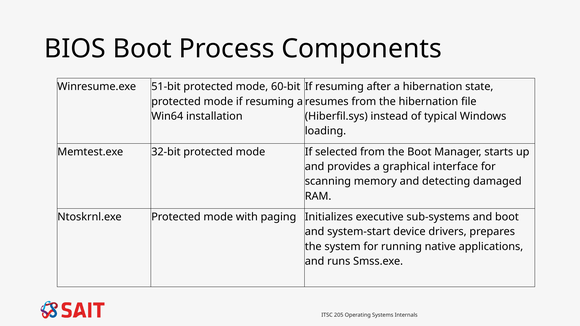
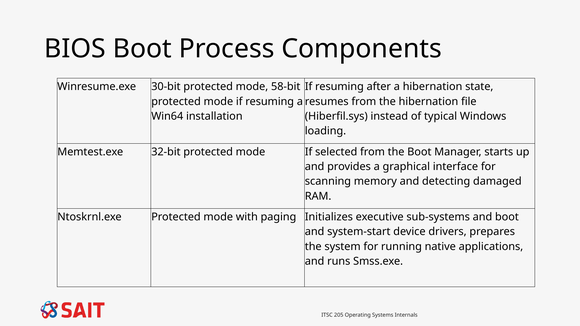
51-bit: 51-bit -> 30-bit
60-bit: 60-bit -> 58-bit
